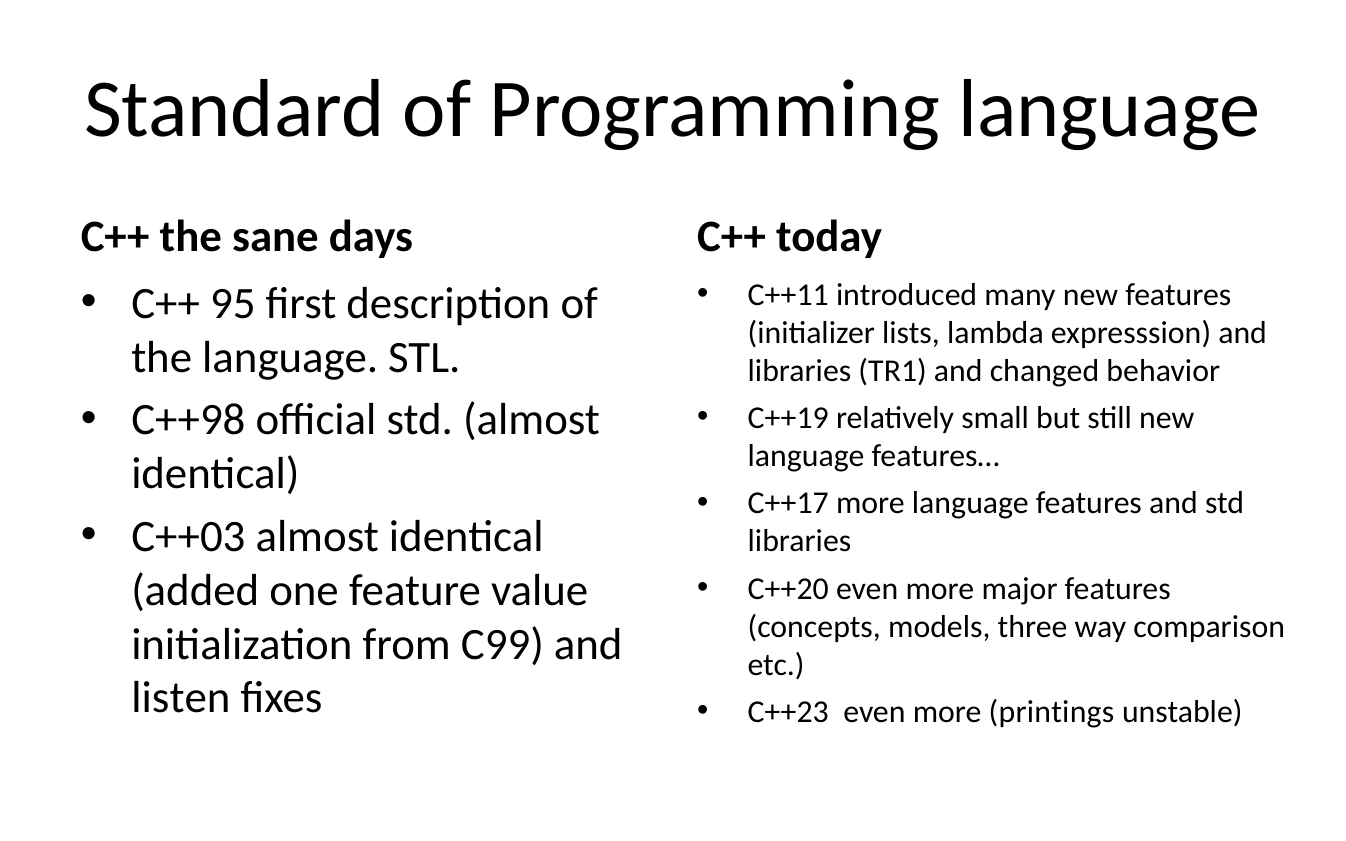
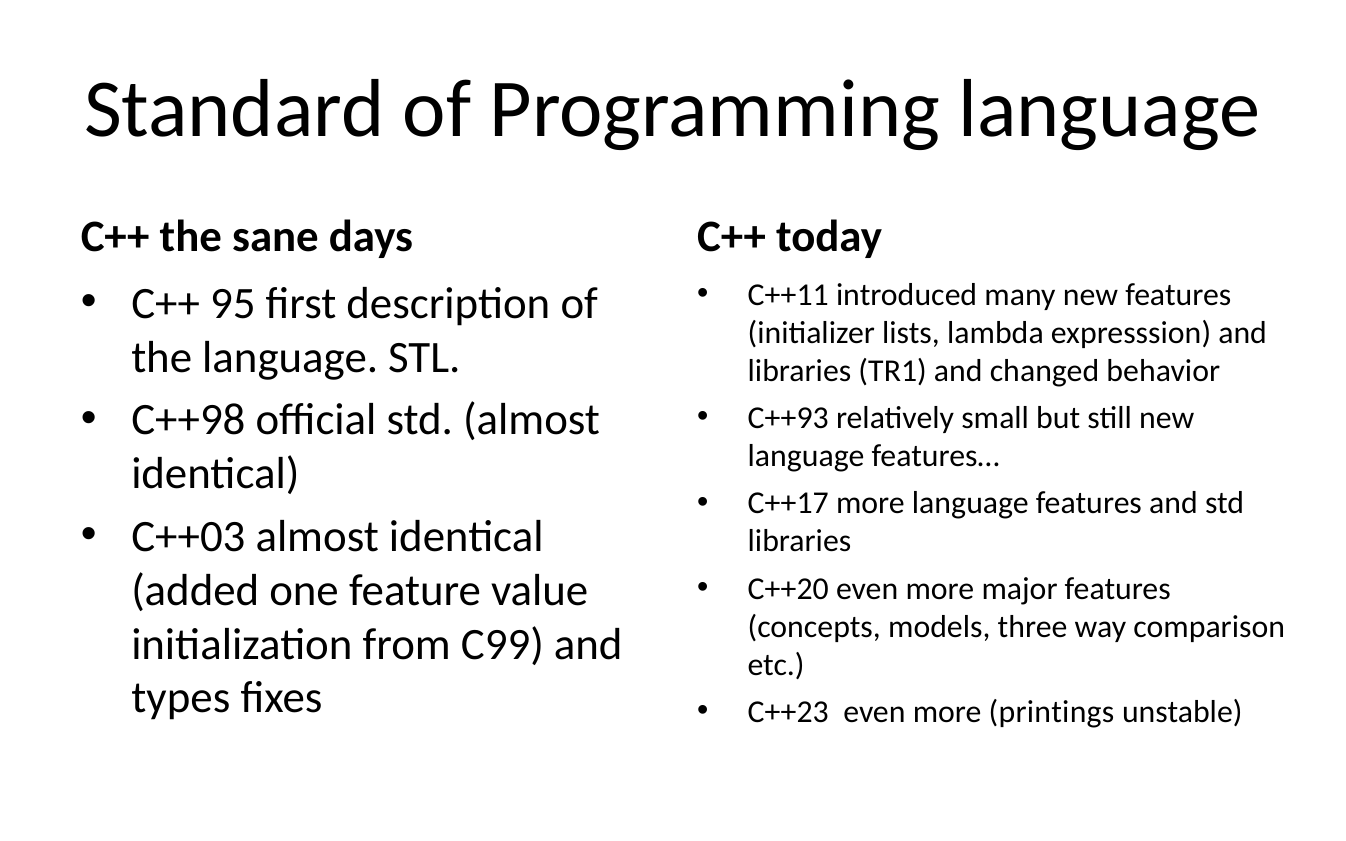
C++19: C++19 -> C++93
listen: listen -> types
